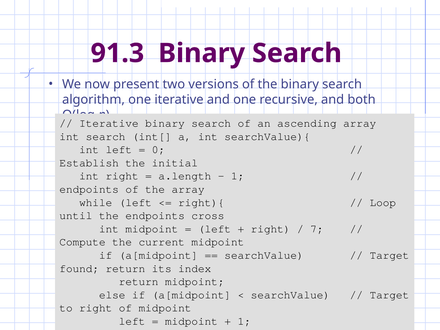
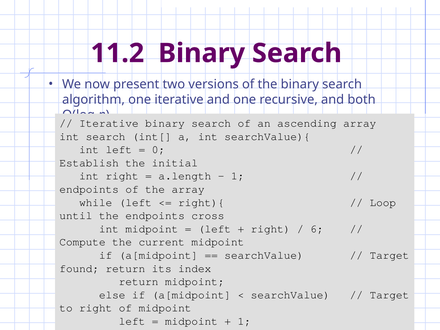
91.3: 91.3 -> 11.2
7: 7 -> 6
